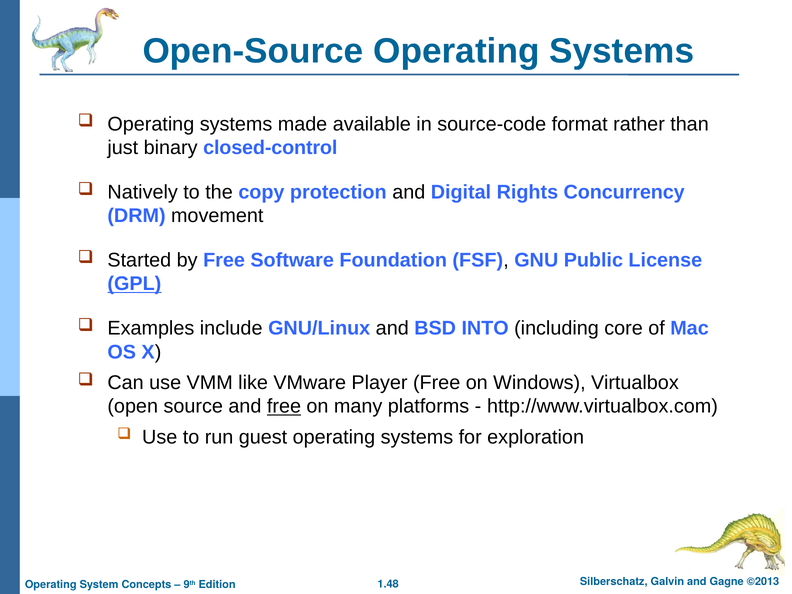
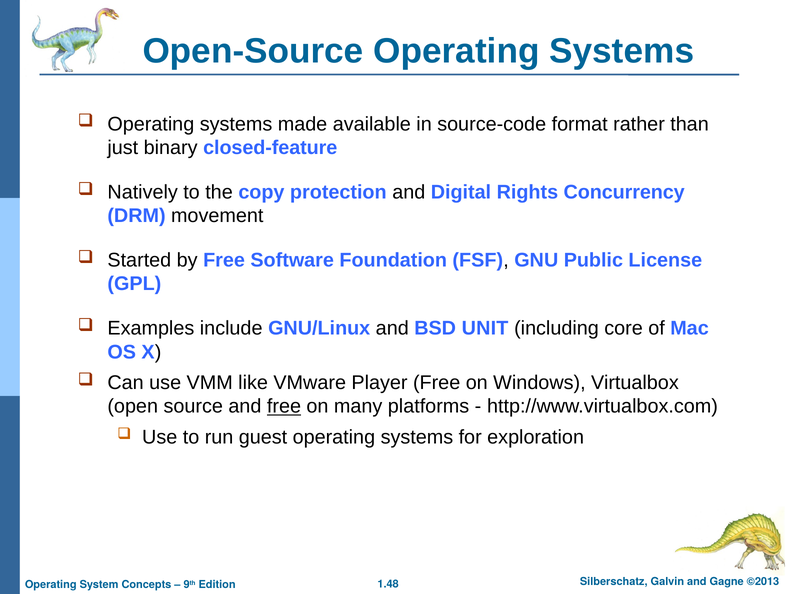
closed-control: closed-control -> closed-feature
GPL underline: present -> none
INTO: INTO -> UNIT
